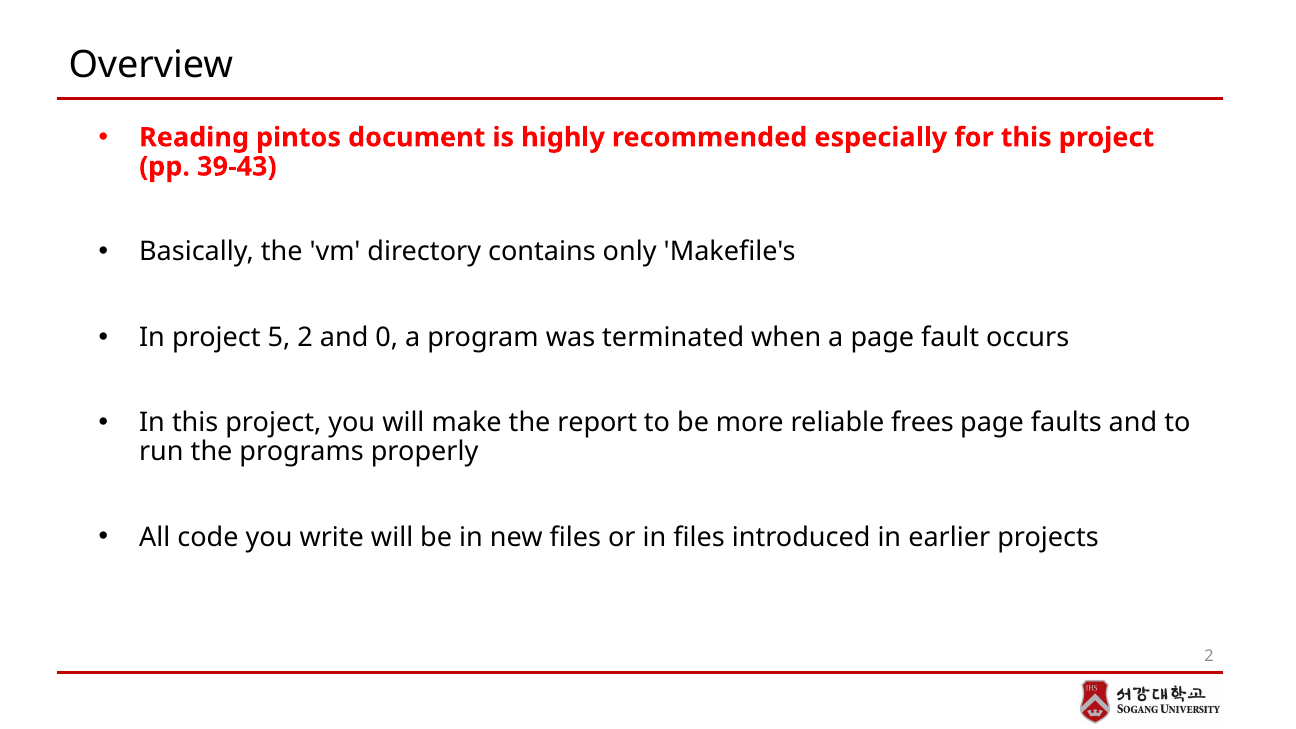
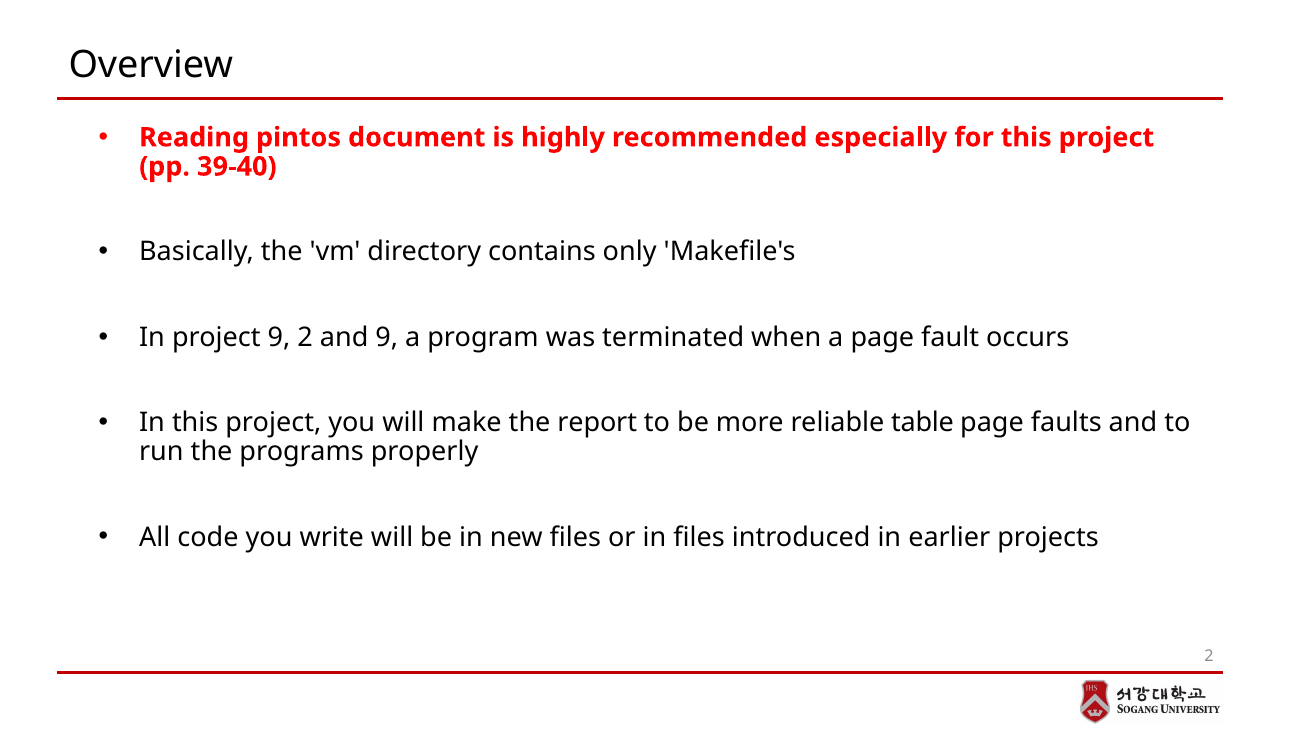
39-43: 39-43 -> 39-40
project 5: 5 -> 9
and 0: 0 -> 9
frees: frees -> table
